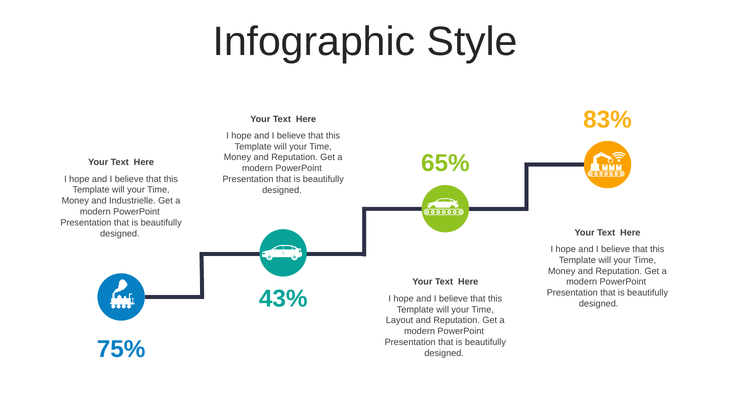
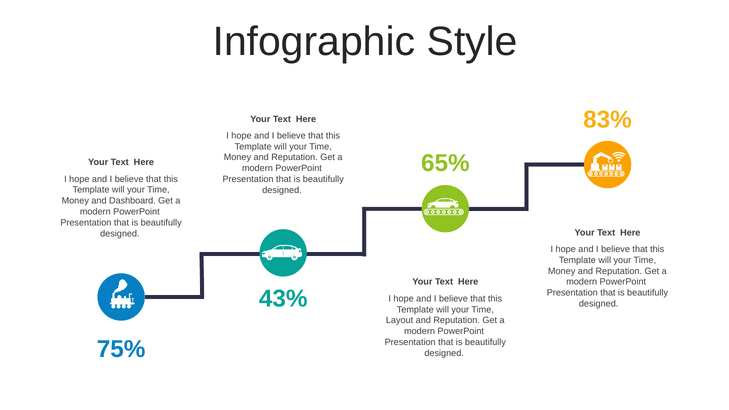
Industrielle: Industrielle -> Dashboard
